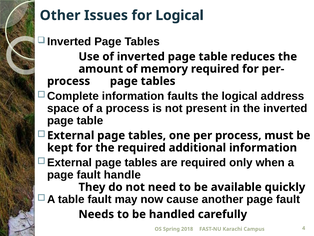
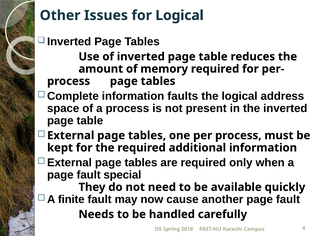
handle: handle -> special
table at (71, 199): table -> finite
